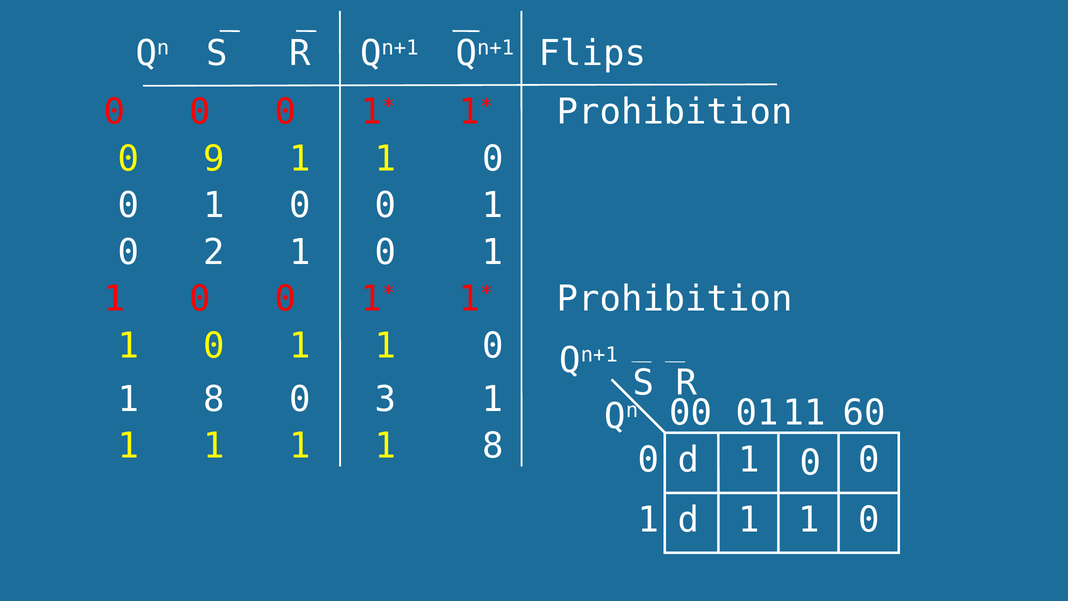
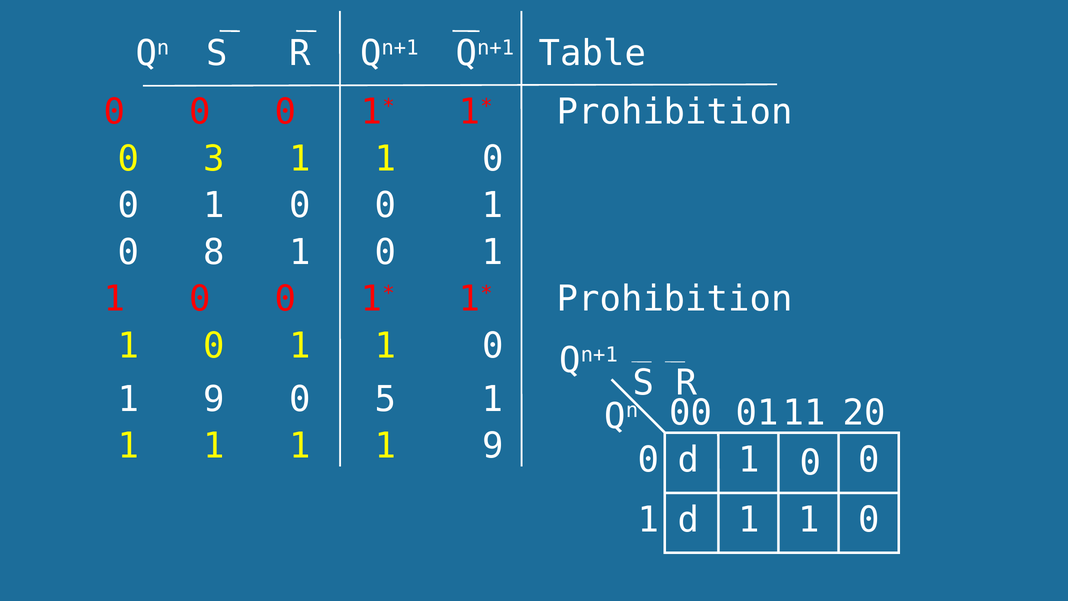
Flips: Flips -> Table
9: 9 -> 3
2: 2 -> 8
8 at (214, 399): 8 -> 9
3: 3 -> 5
60: 60 -> 20
1 1 8: 8 -> 9
